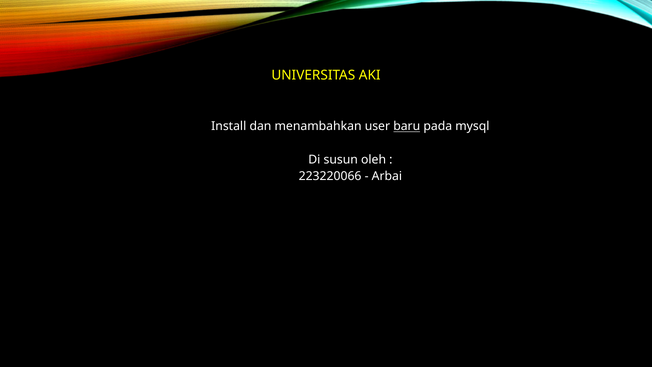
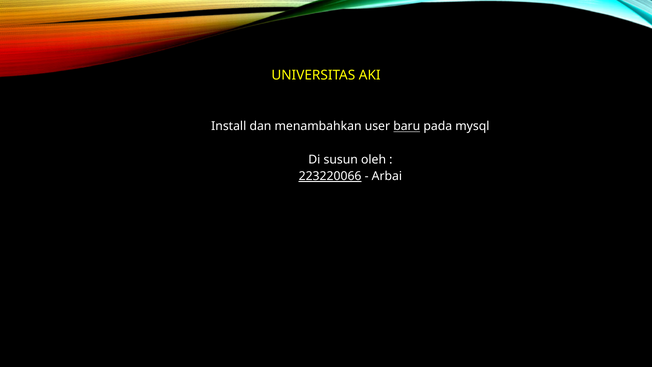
223220066 underline: none -> present
